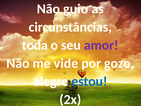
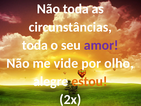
Não guio: guio -> toda
gozo: gozo -> olho
estou colour: blue -> orange
